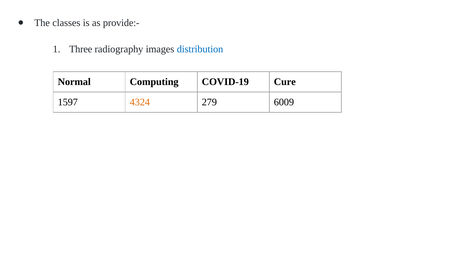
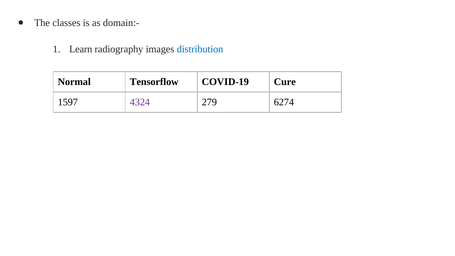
provide:-: provide:- -> domain:-
Three: Three -> Learn
Computing: Computing -> Tensorflow
4324 colour: orange -> purple
6009: 6009 -> 6274
